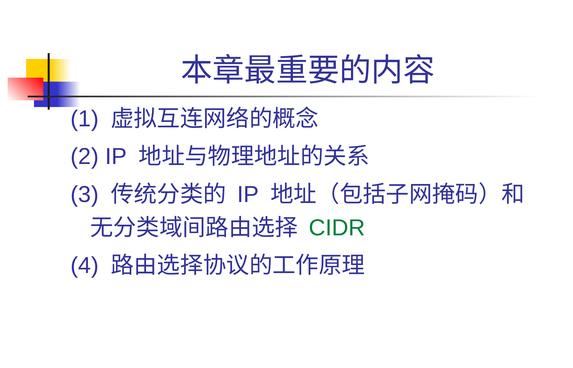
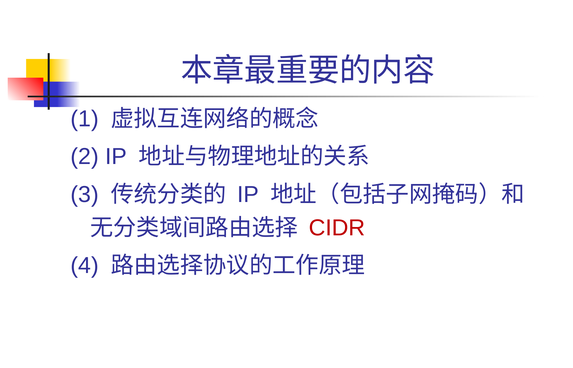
CIDR colour: green -> red
